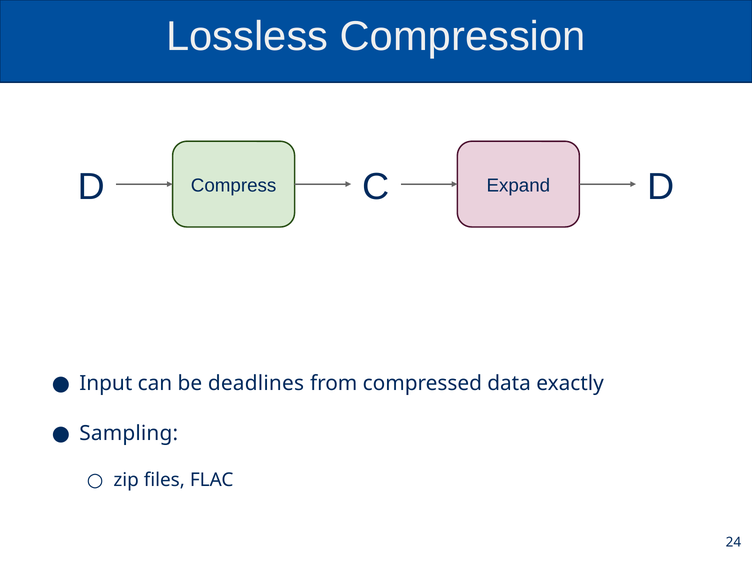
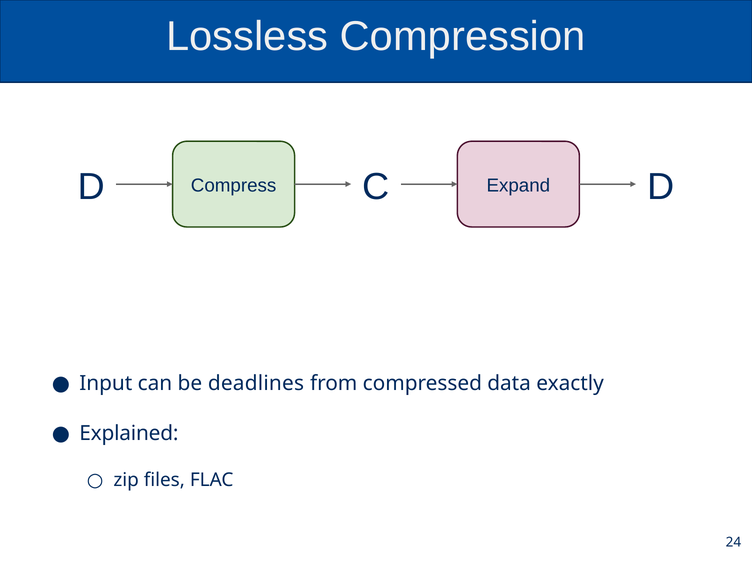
Sampling: Sampling -> Explained
